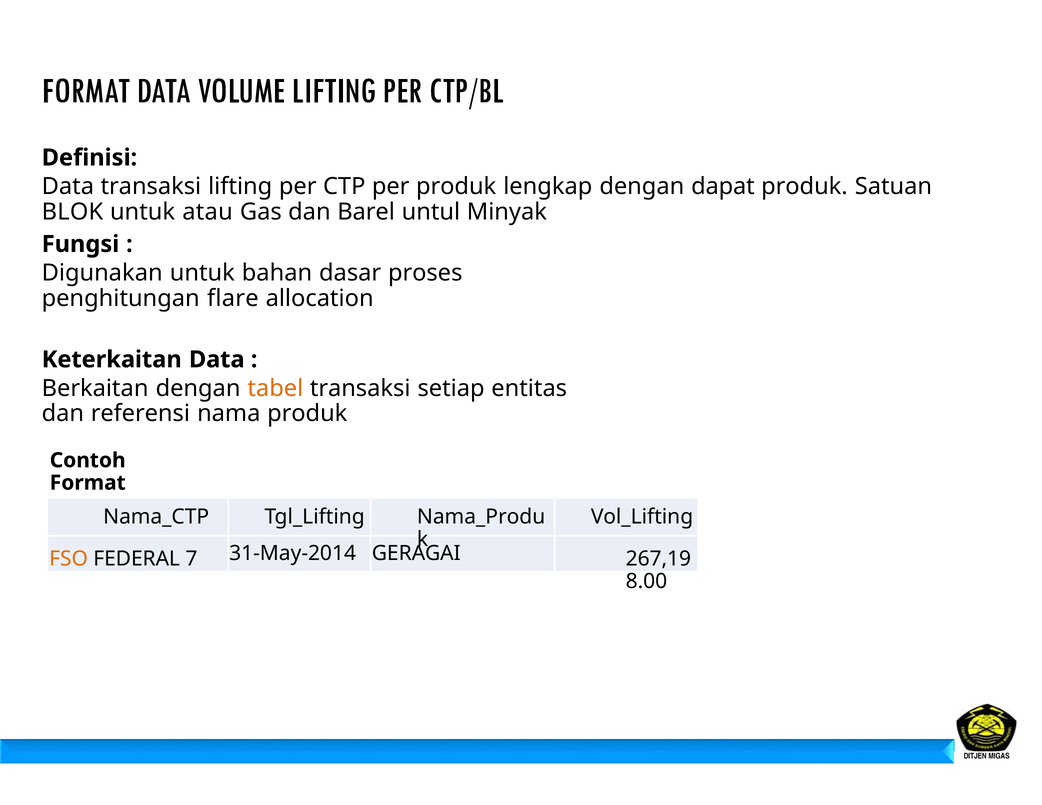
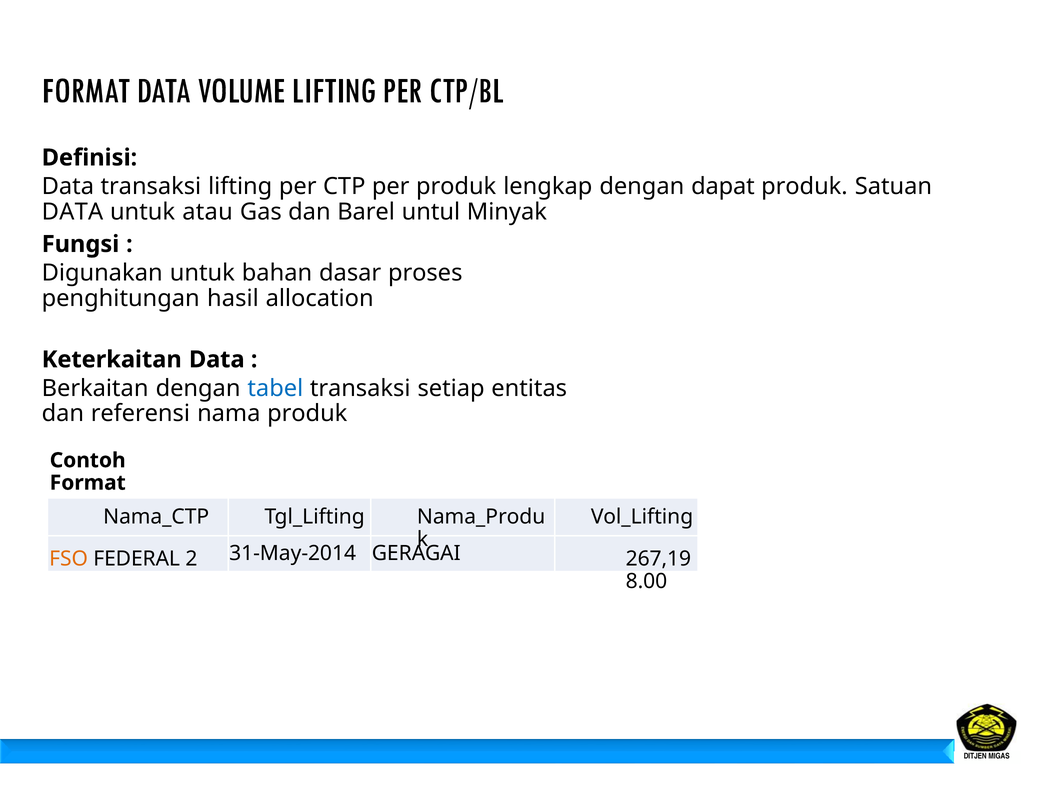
BLOK at (72, 212): BLOK -> DATA
flare: flare -> hasil
tabel colour: orange -> blue
7: 7 -> 2
